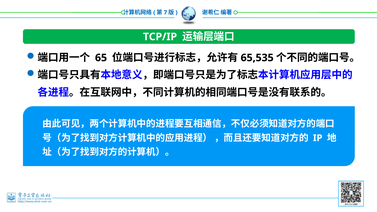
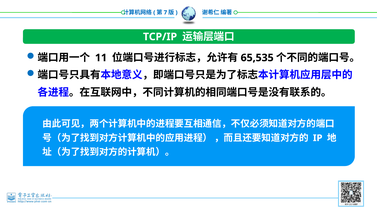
65: 65 -> 11
